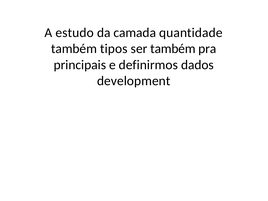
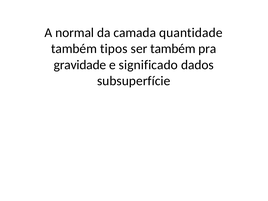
estudo: estudo -> normal
principais: principais -> gravidade
definirmos: definirmos -> significado
development: development -> subsuperfície
